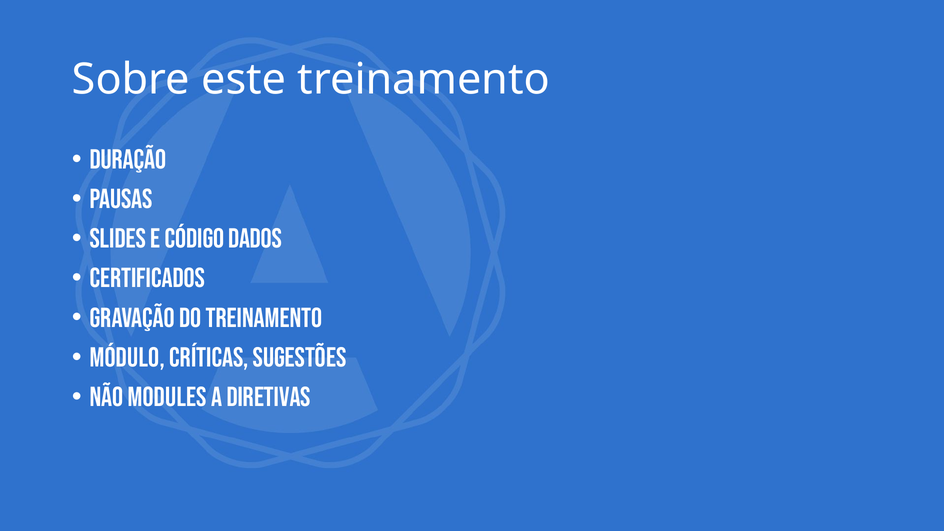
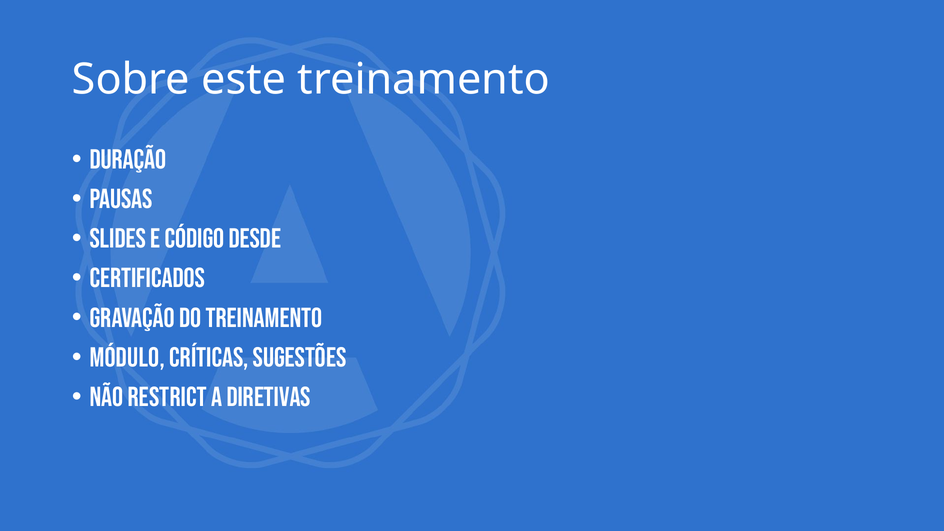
dados: dados -> desde
modules: modules -> restrict
